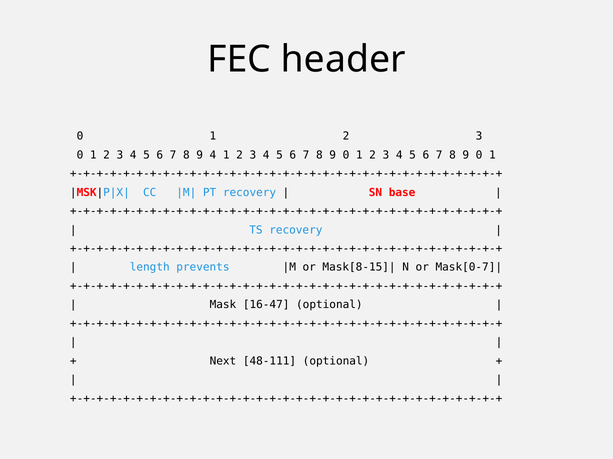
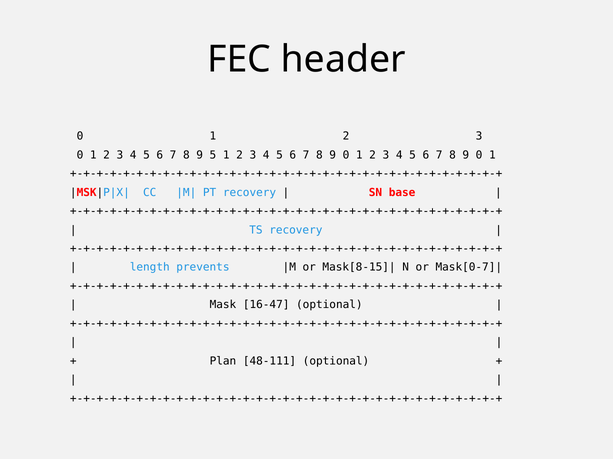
9 4: 4 -> 5
Next: Next -> Plan
